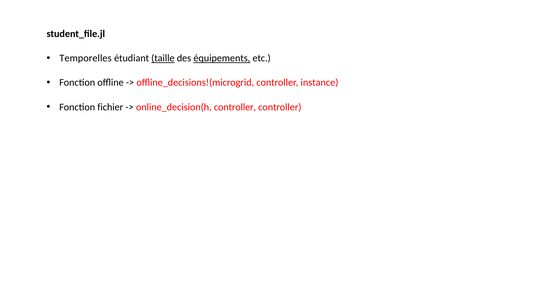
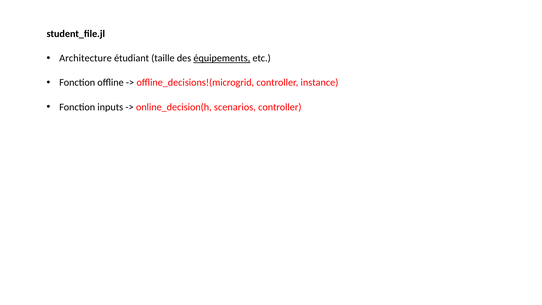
Temporelles: Temporelles -> Architecture
taille underline: present -> none
fichier: fichier -> inputs
online_decision(h controller: controller -> scenarios
